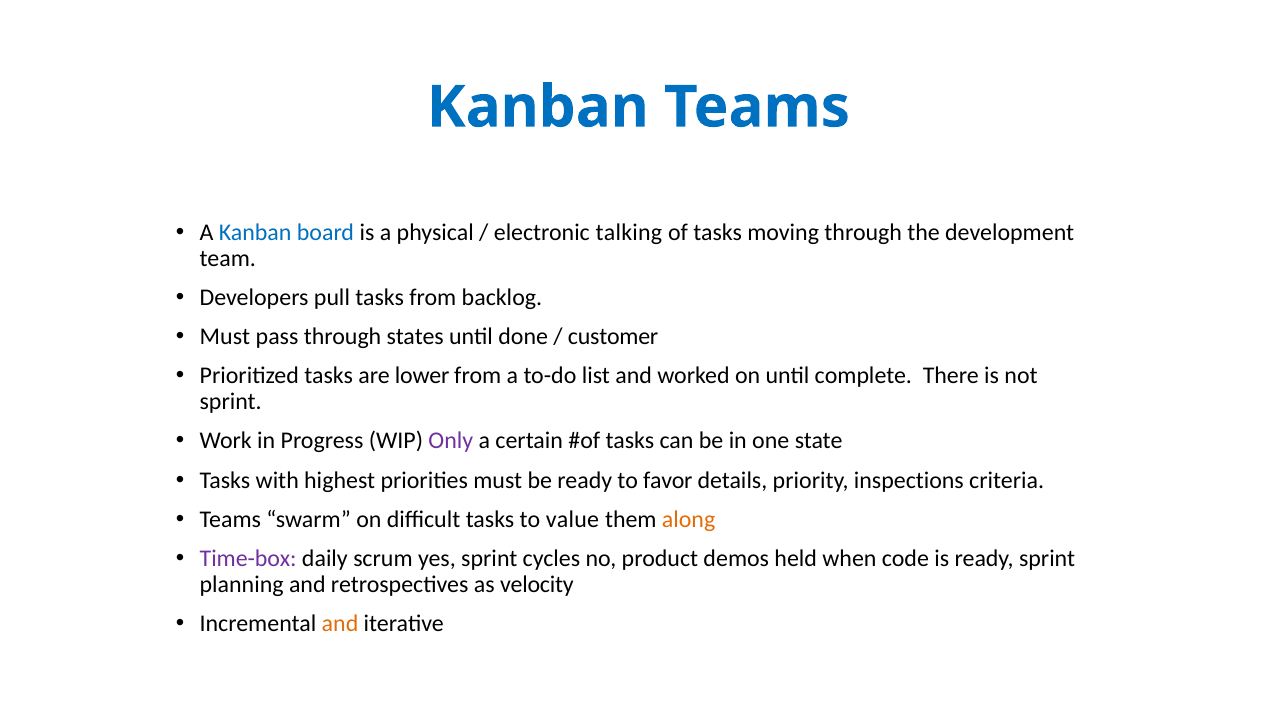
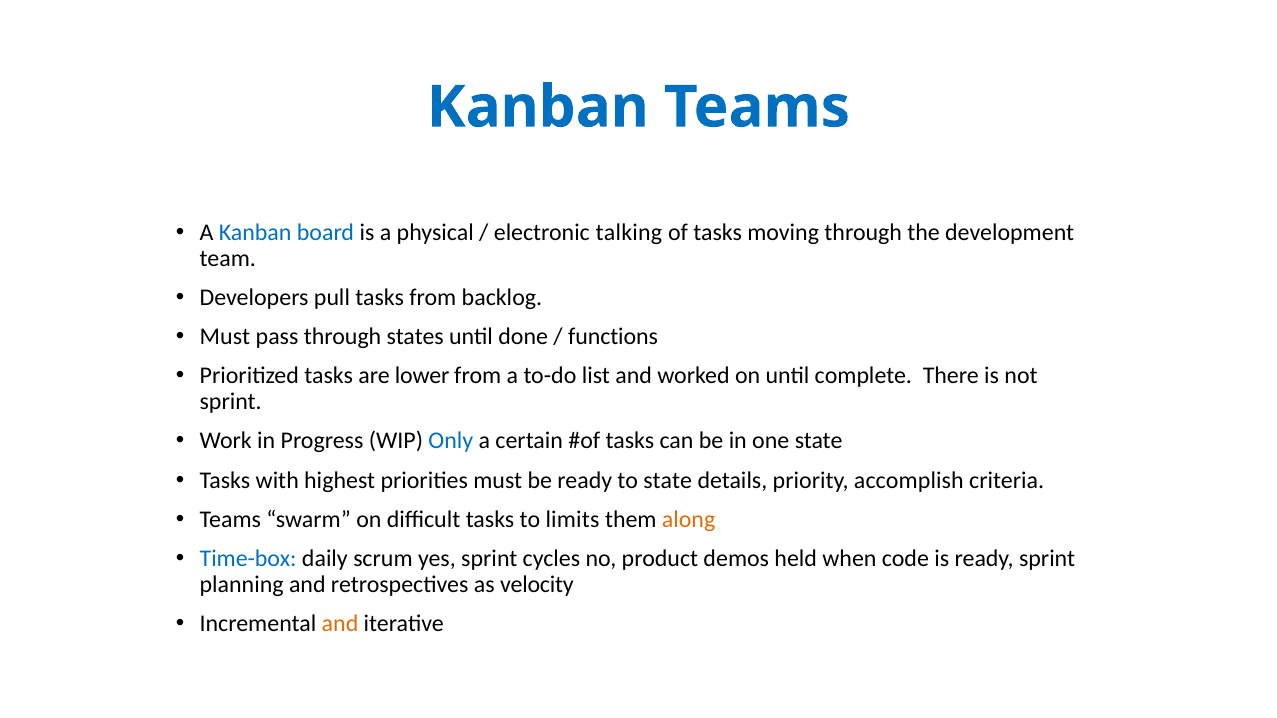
customer: customer -> functions
Only colour: purple -> blue
to favor: favor -> state
inspections: inspections -> accomplish
value: value -> limits
Time-box colour: purple -> blue
